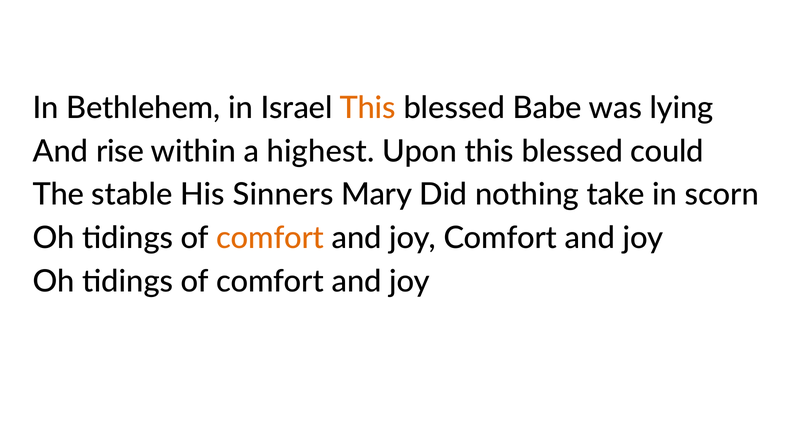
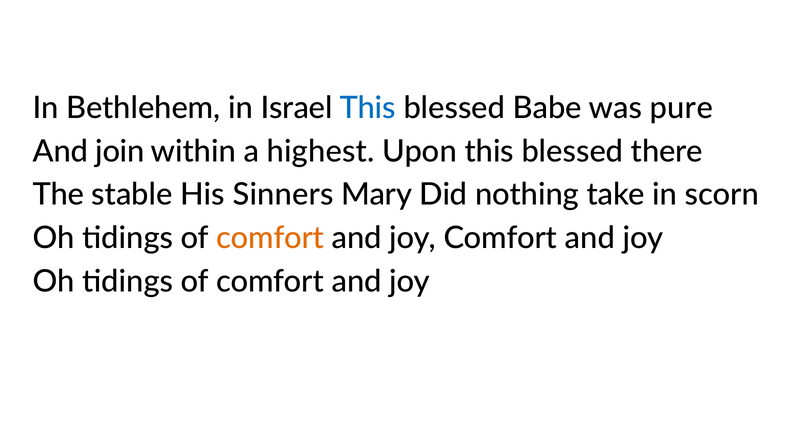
This at (368, 108) colour: orange -> blue
lying: lying -> pure
rise: rise -> join
could: could -> there
